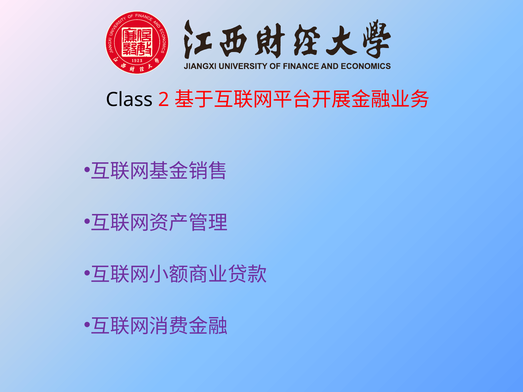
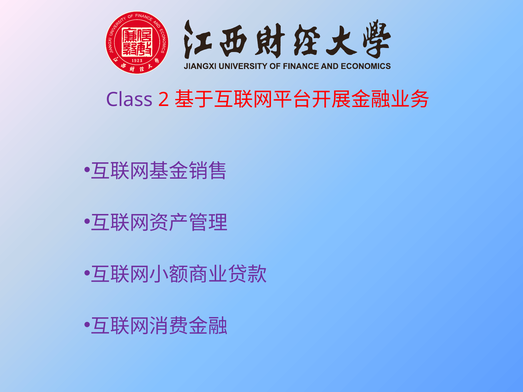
Class colour: black -> purple
